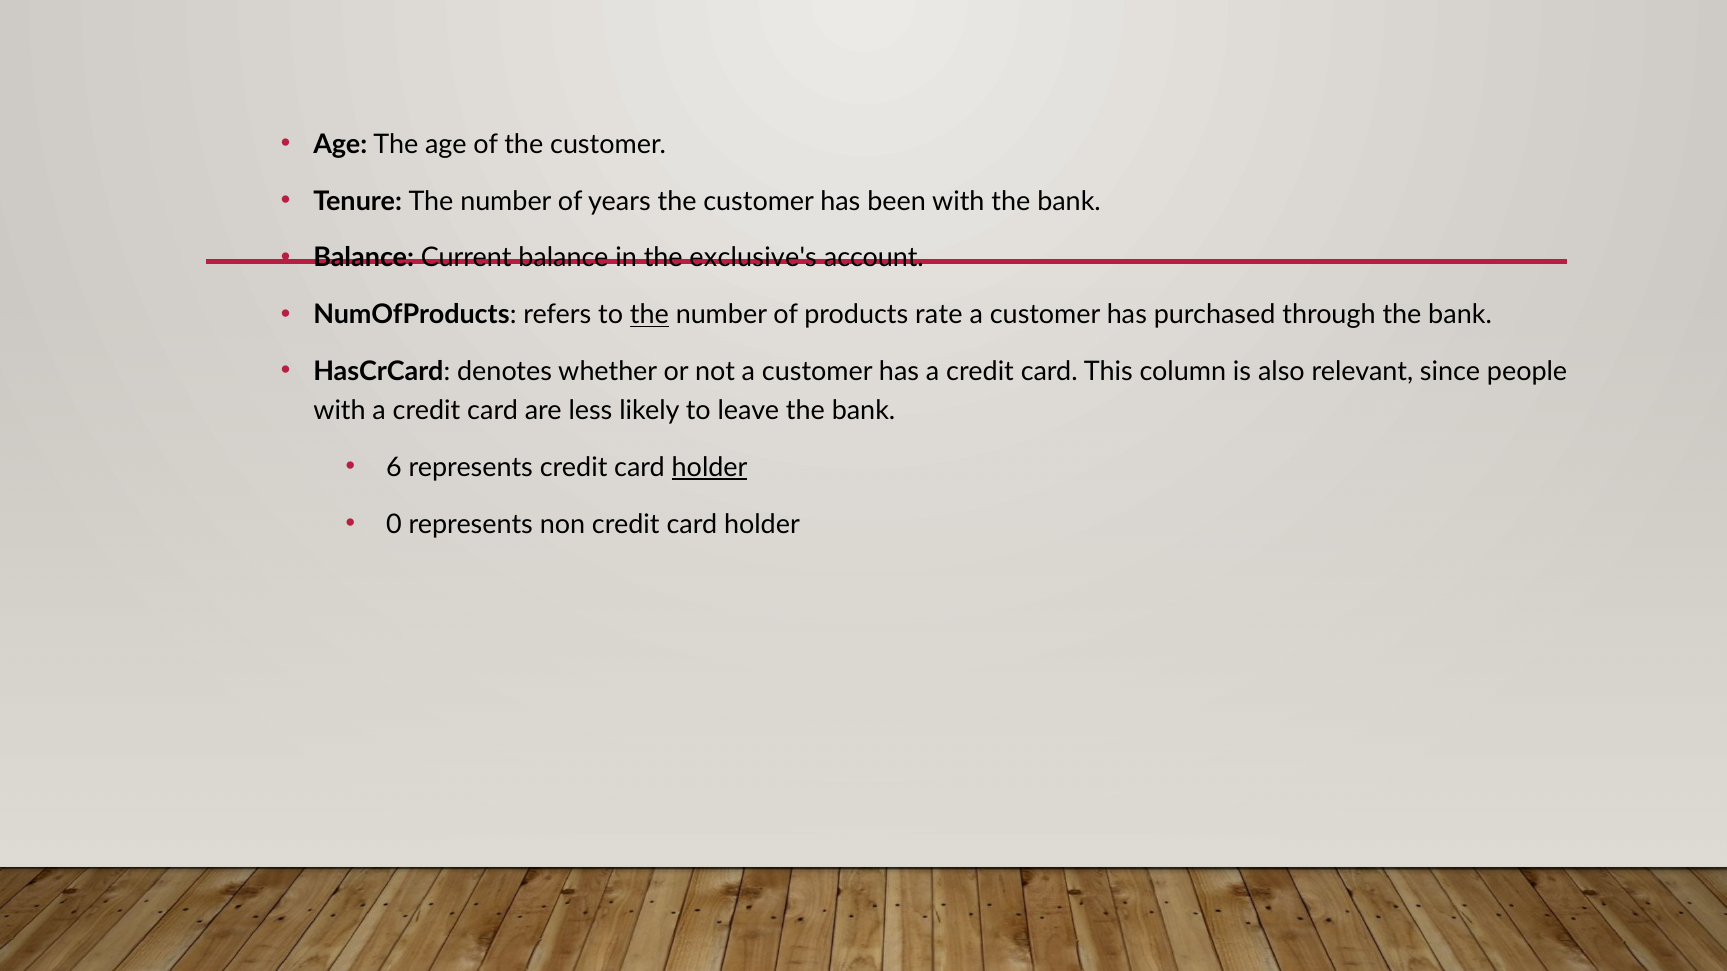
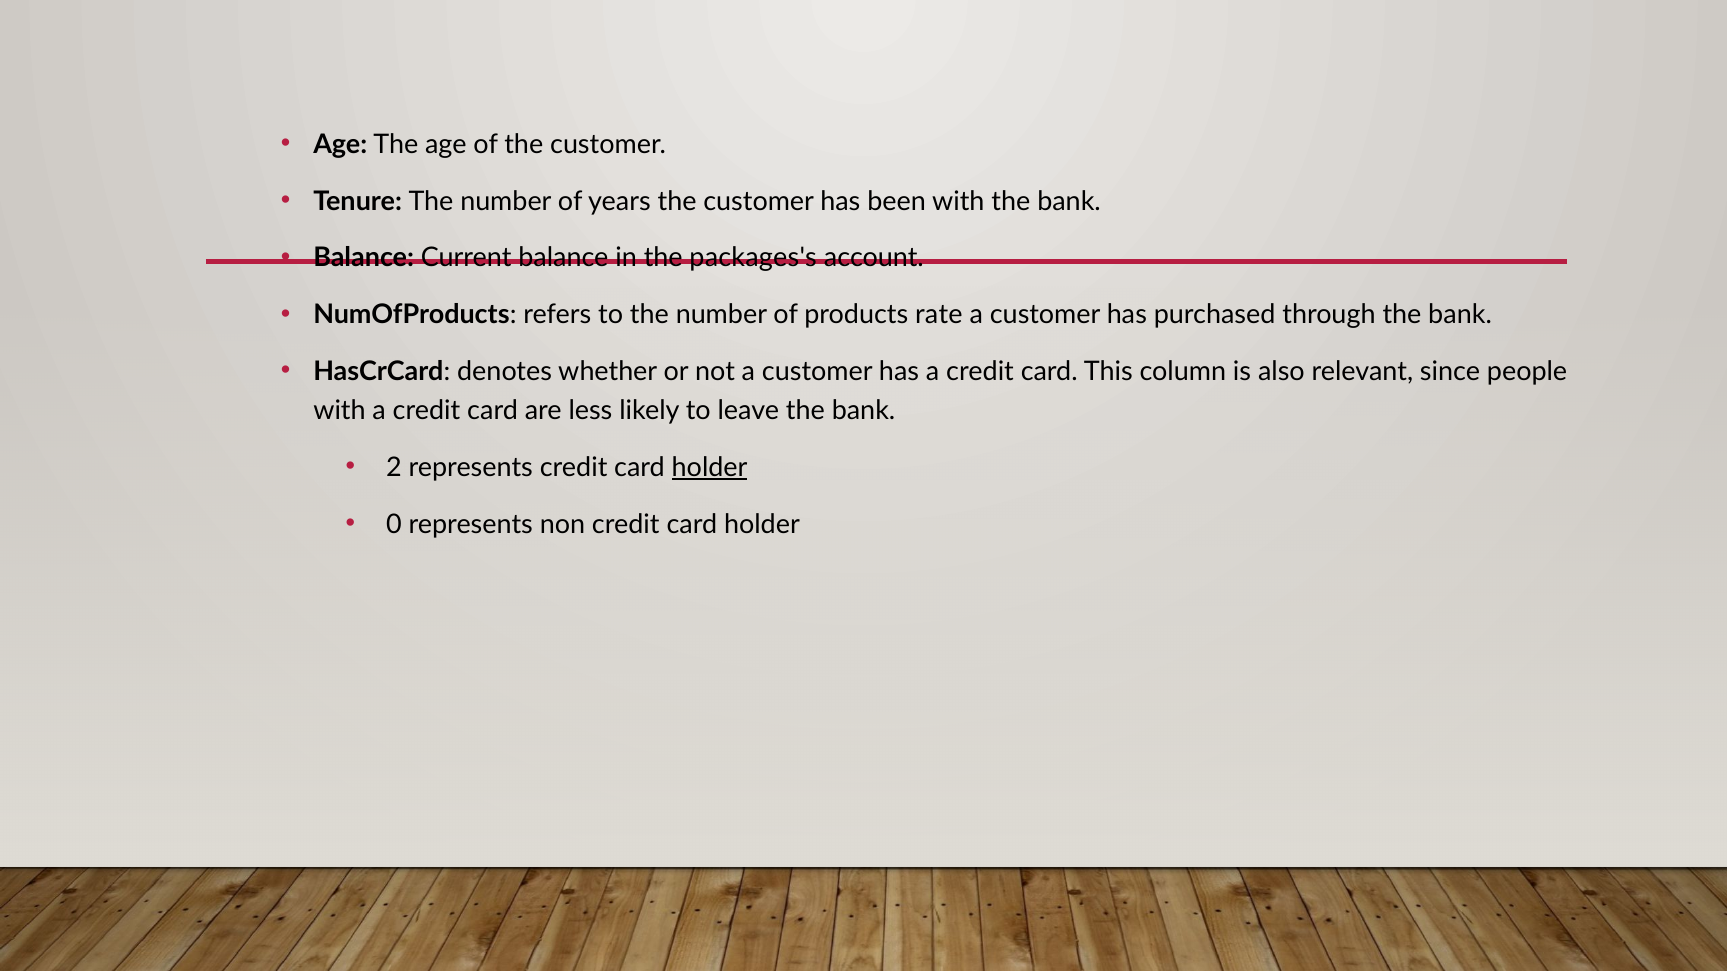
exclusive's: exclusive's -> packages's
the at (649, 315) underline: present -> none
6: 6 -> 2
